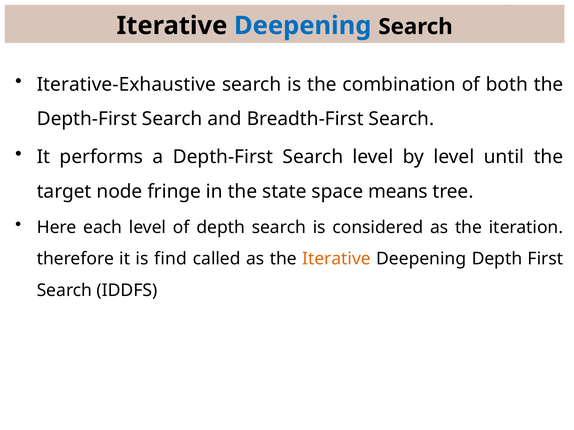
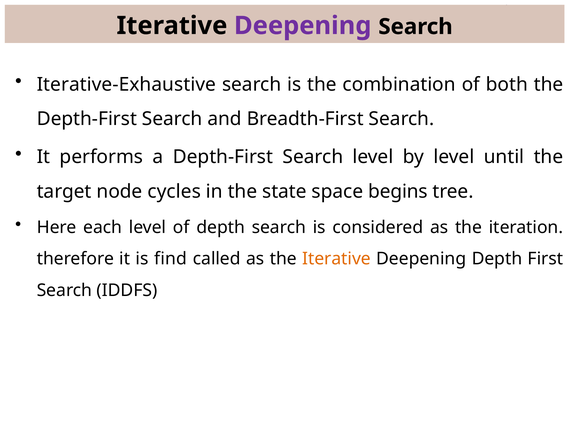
Deepening at (303, 26) colour: blue -> purple
fringe: fringe -> cycles
means: means -> begins
